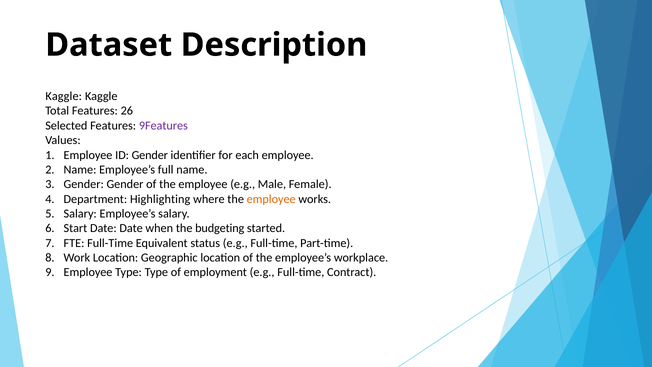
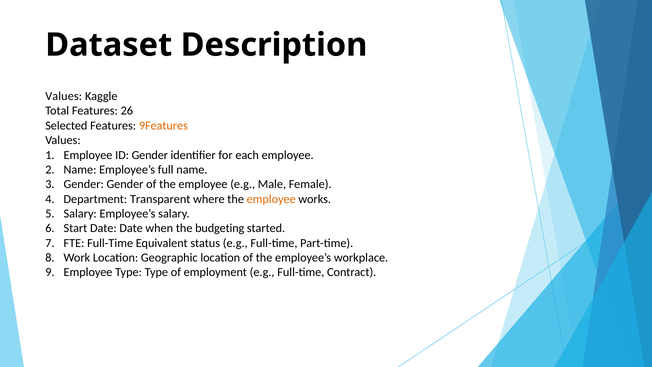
Kaggle at (64, 96): Kaggle -> Values
9Features colour: purple -> orange
Highlighting: Highlighting -> Transparent
